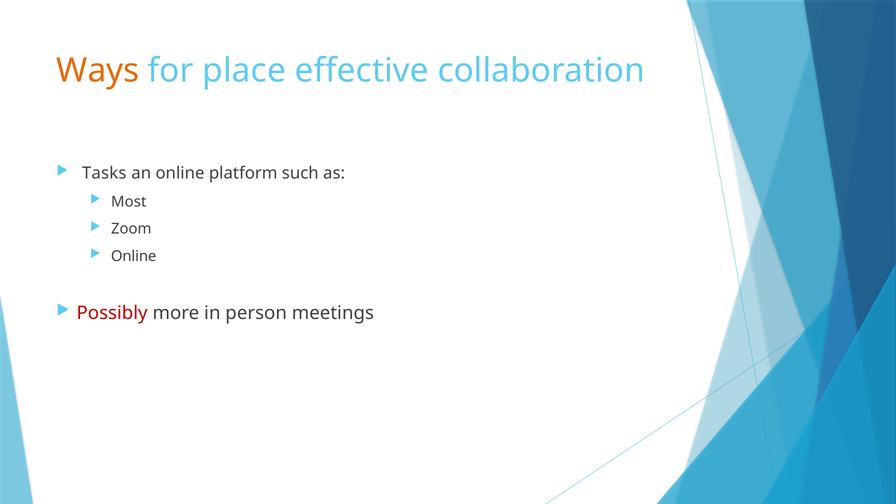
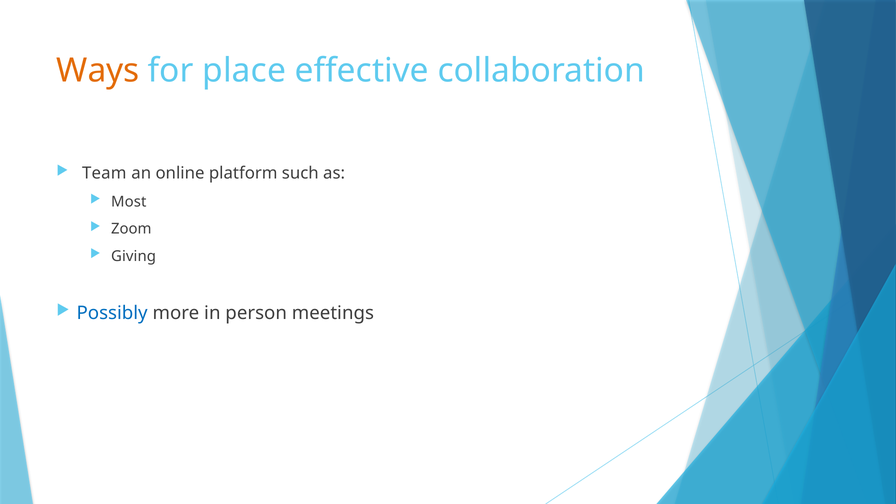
Tasks: Tasks -> Team
Online at (134, 256): Online -> Giving
Possibly colour: red -> blue
